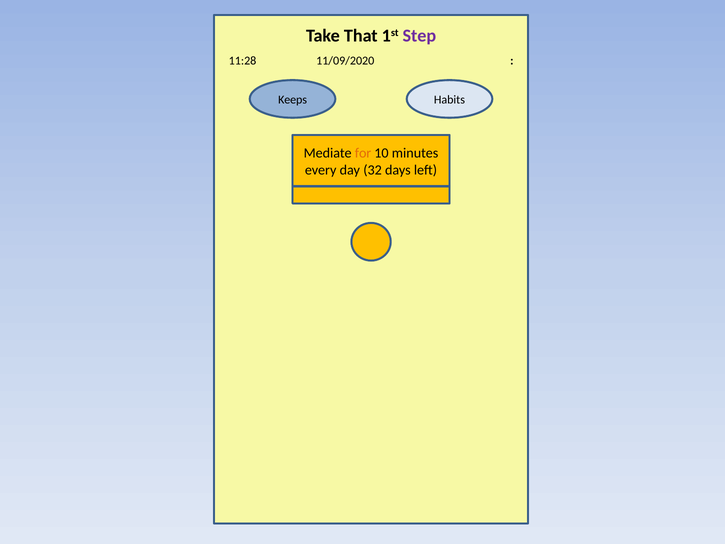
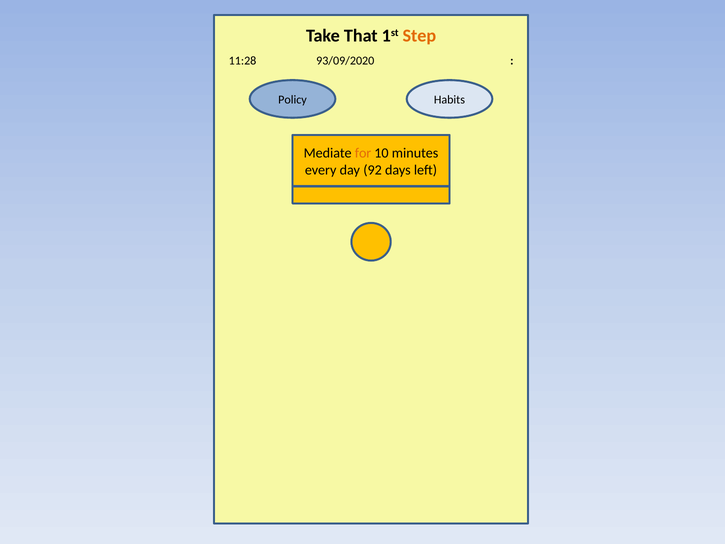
Step colour: purple -> orange
11/09/2020: 11/09/2020 -> 93/09/2020
Keeps: Keeps -> Policy
32: 32 -> 92
